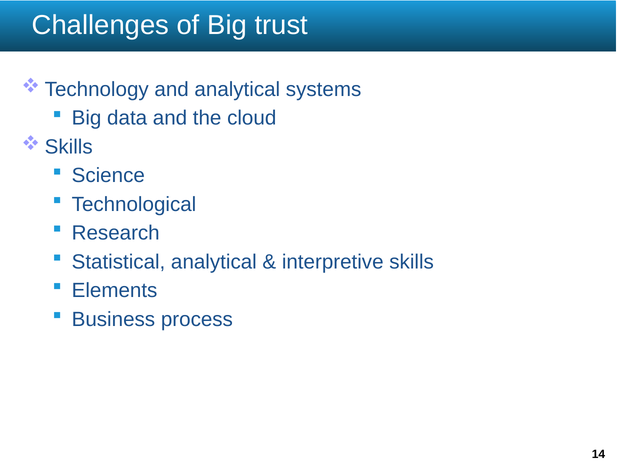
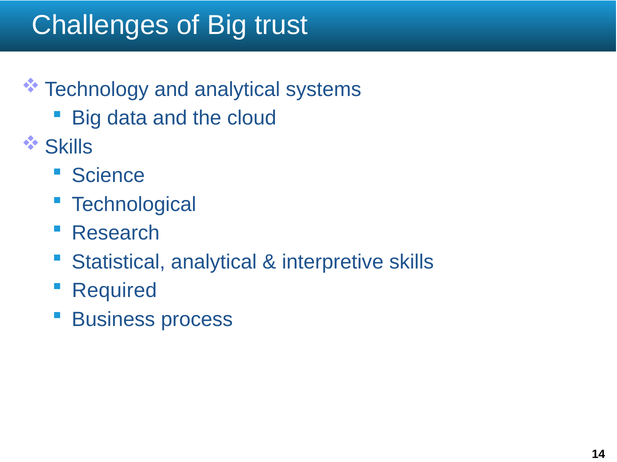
Elements: Elements -> Required
